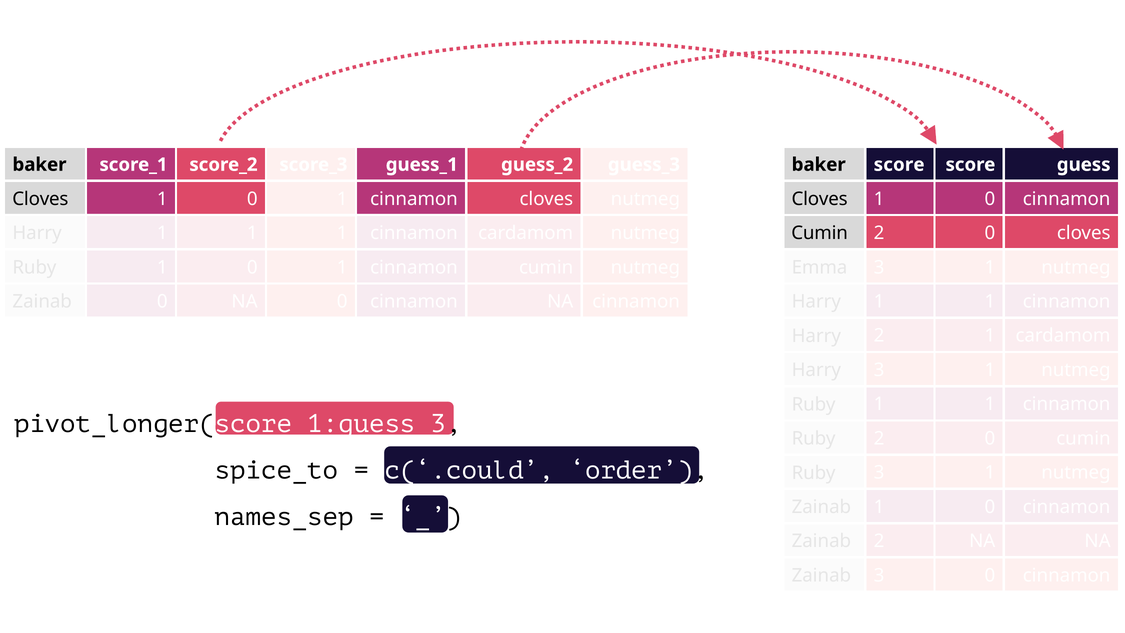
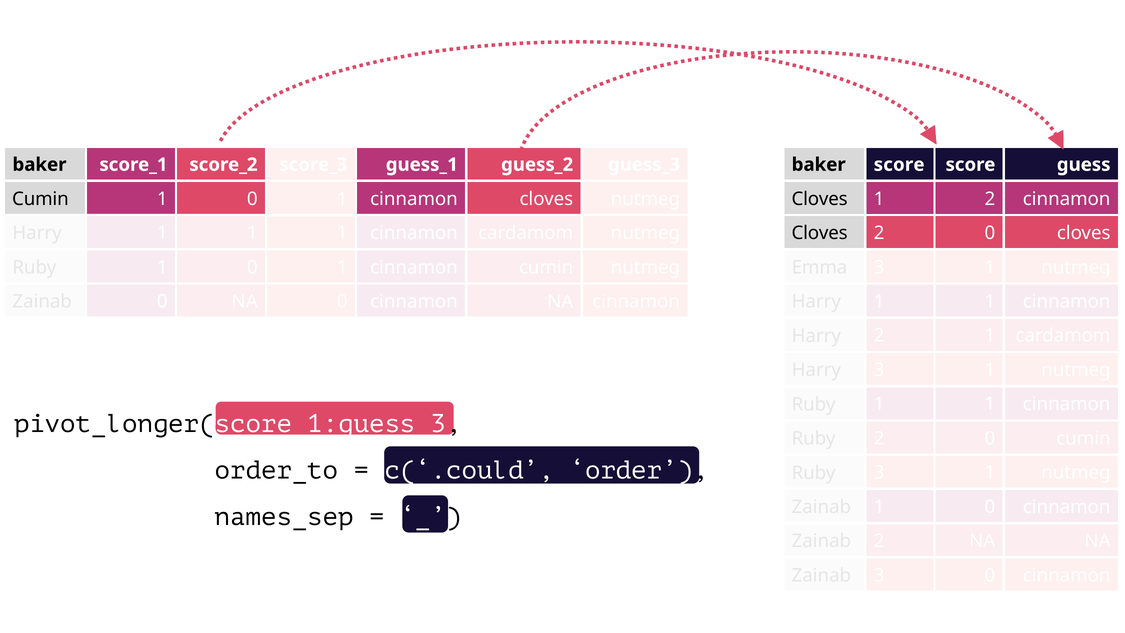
Cloves at (40, 199): Cloves -> Cumin
0 at (990, 199): 0 -> 2
Cumin at (820, 233): Cumin -> Cloves
spice_to: spice_to -> order_to
